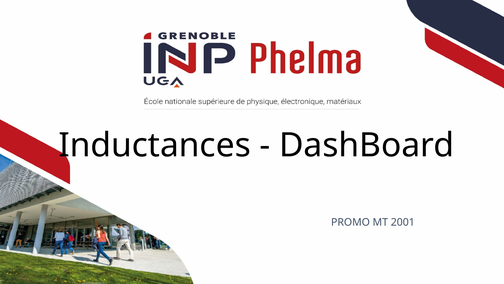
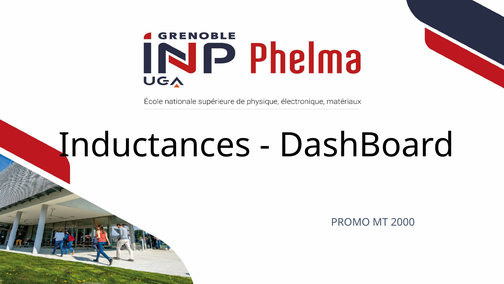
2001: 2001 -> 2000
